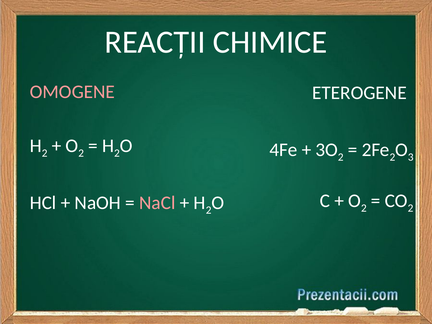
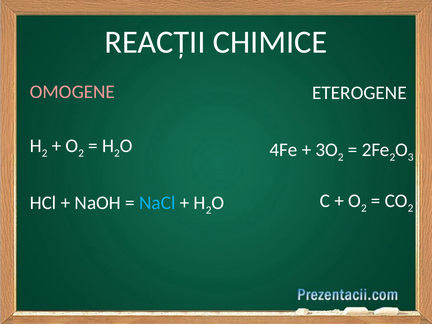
NaCl colour: pink -> light blue
